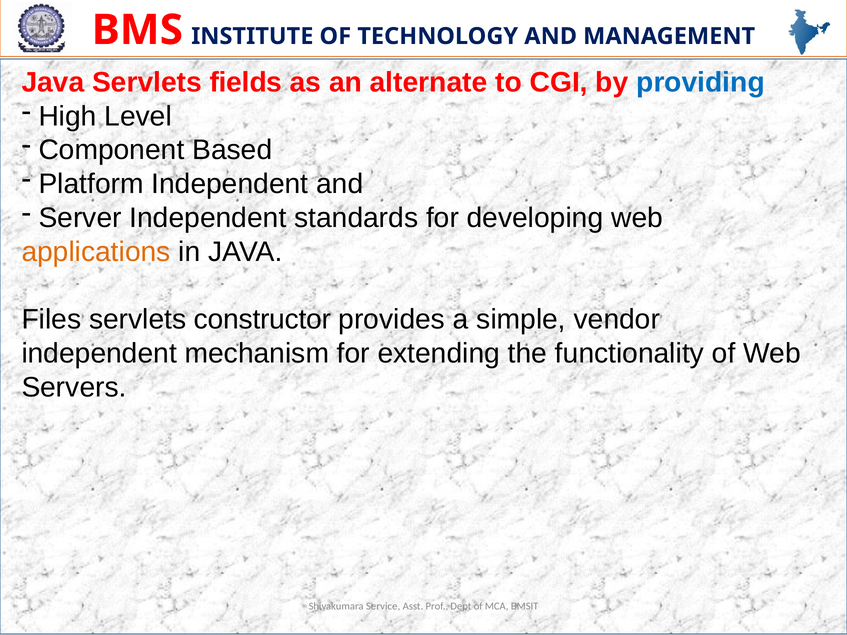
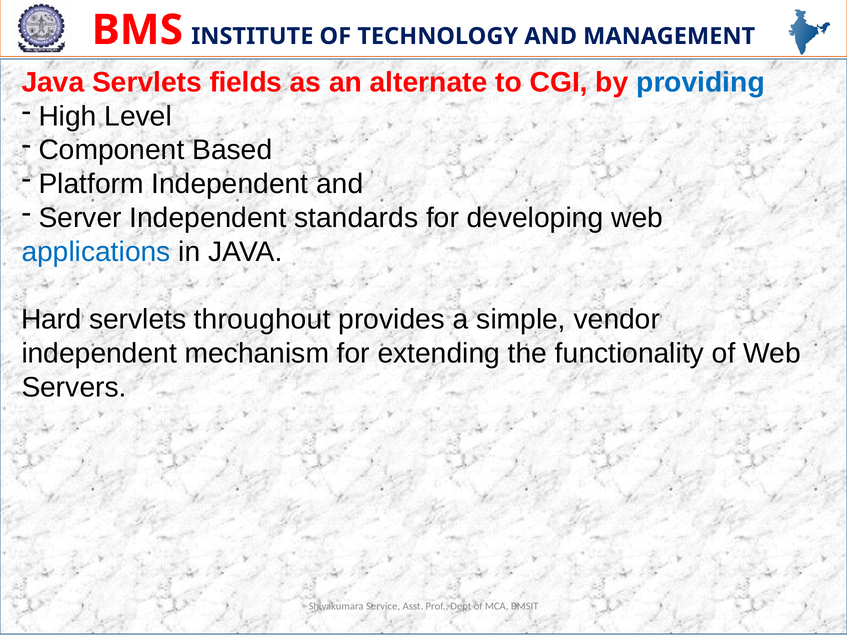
applications colour: orange -> blue
Files: Files -> Hard
constructor: constructor -> throughout
